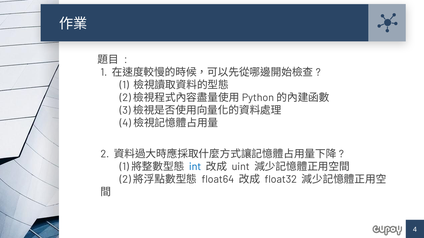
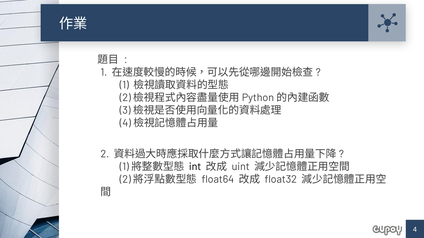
int colour: blue -> black
